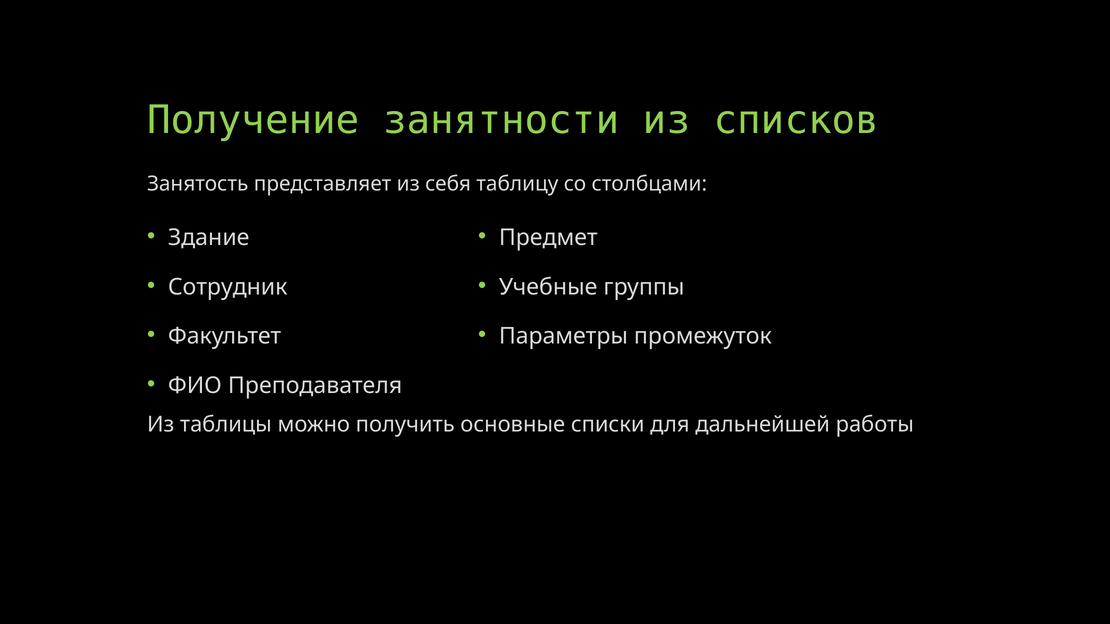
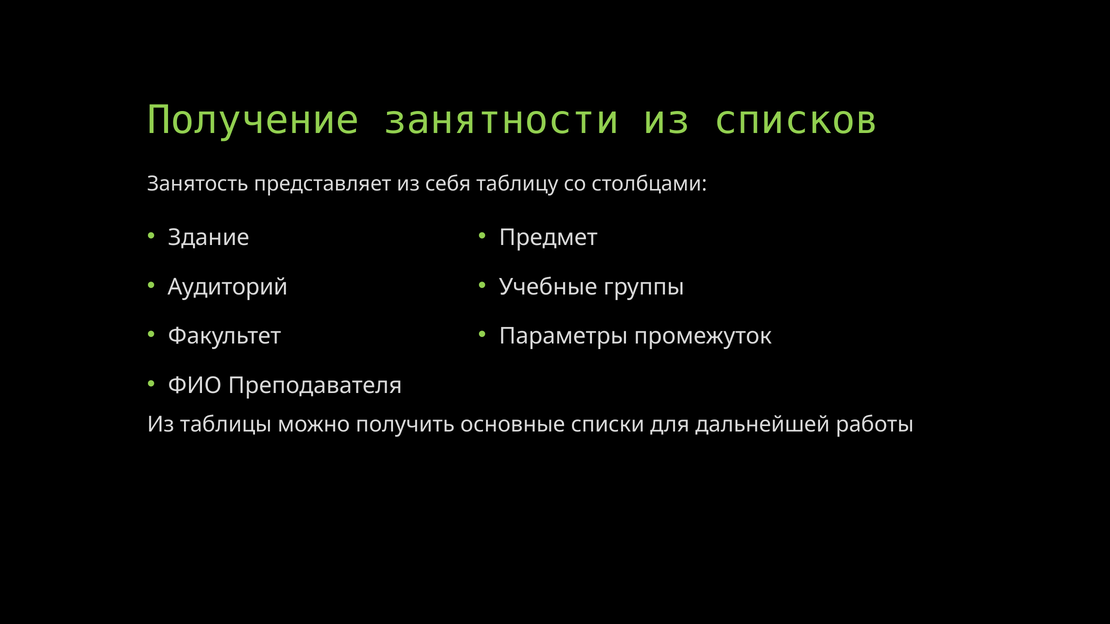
Сотрудник: Сотрудник -> Аудиторий
